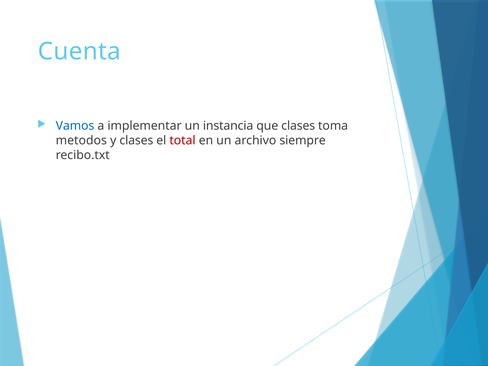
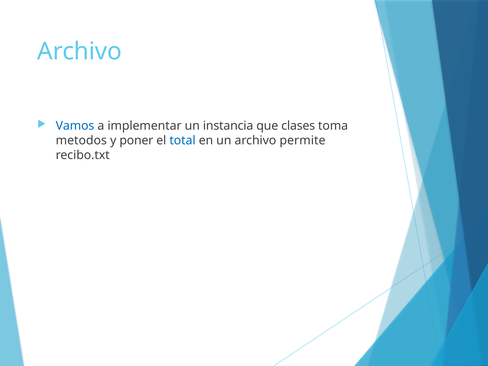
Cuenta at (79, 51): Cuenta -> Archivo
y clases: clases -> poner
total colour: red -> blue
siempre: siempre -> permite
